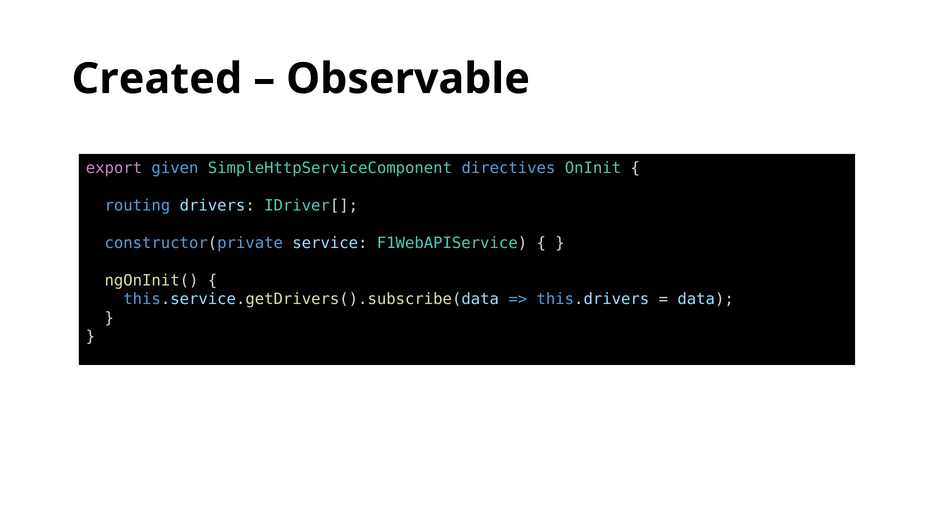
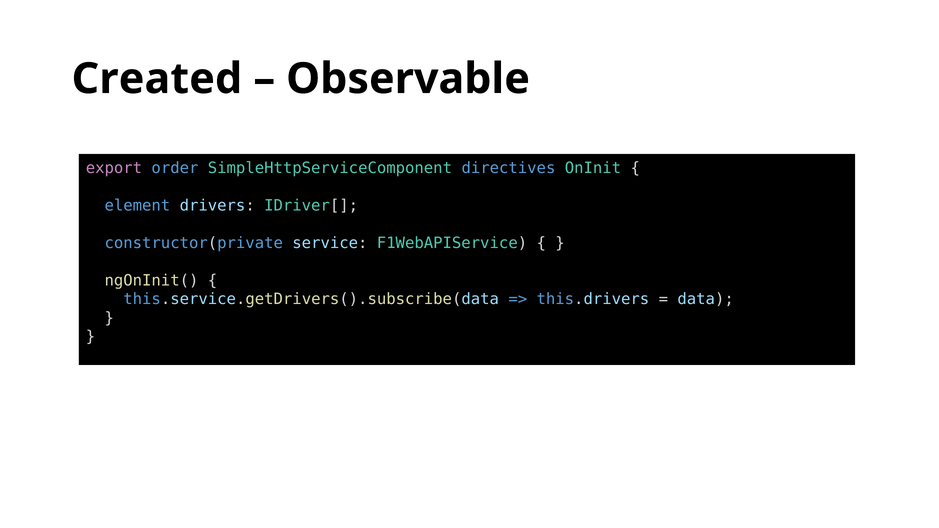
given: given -> order
routing: routing -> element
